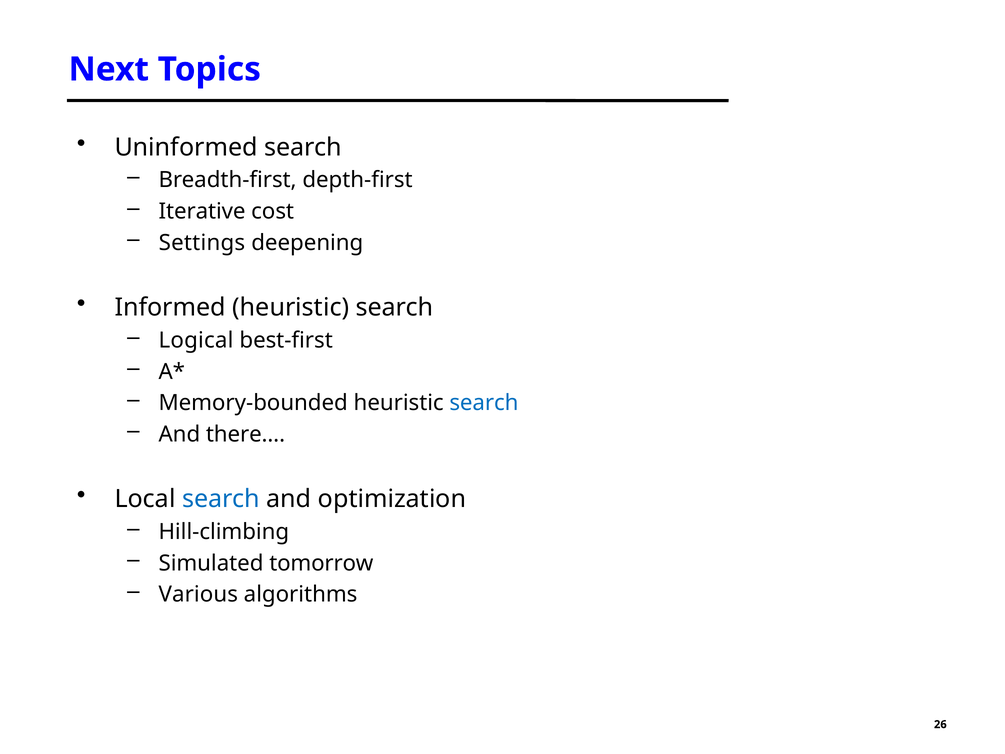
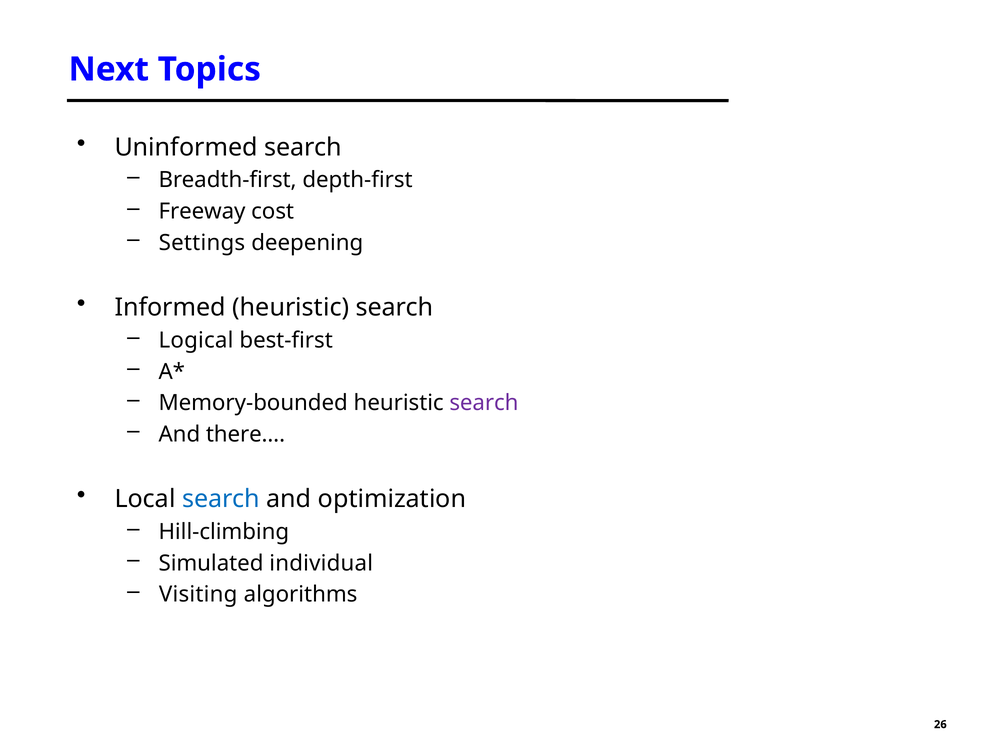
Iterative: Iterative -> Freeway
search at (484, 403) colour: blue -> purple
tomorrow: tomorrow -> individual
Various: Various -> Visiting
